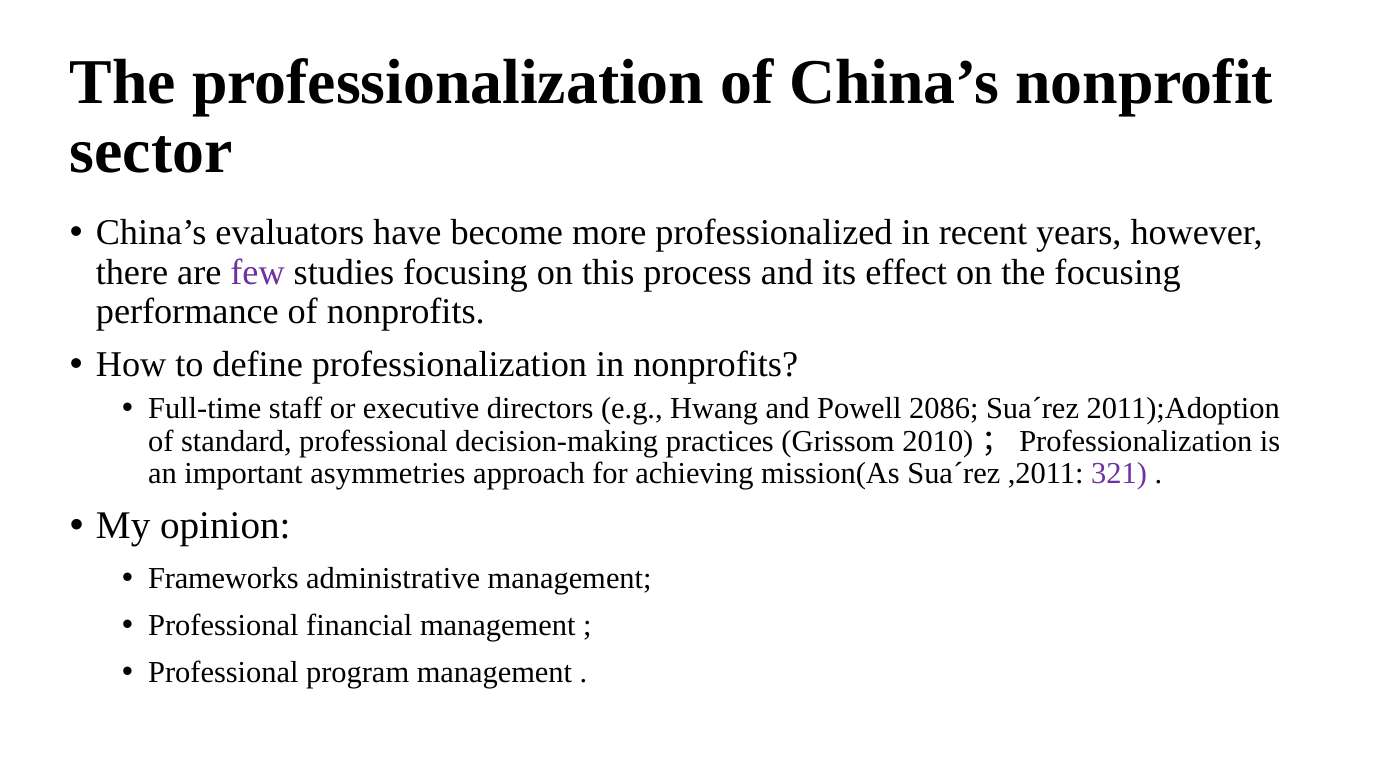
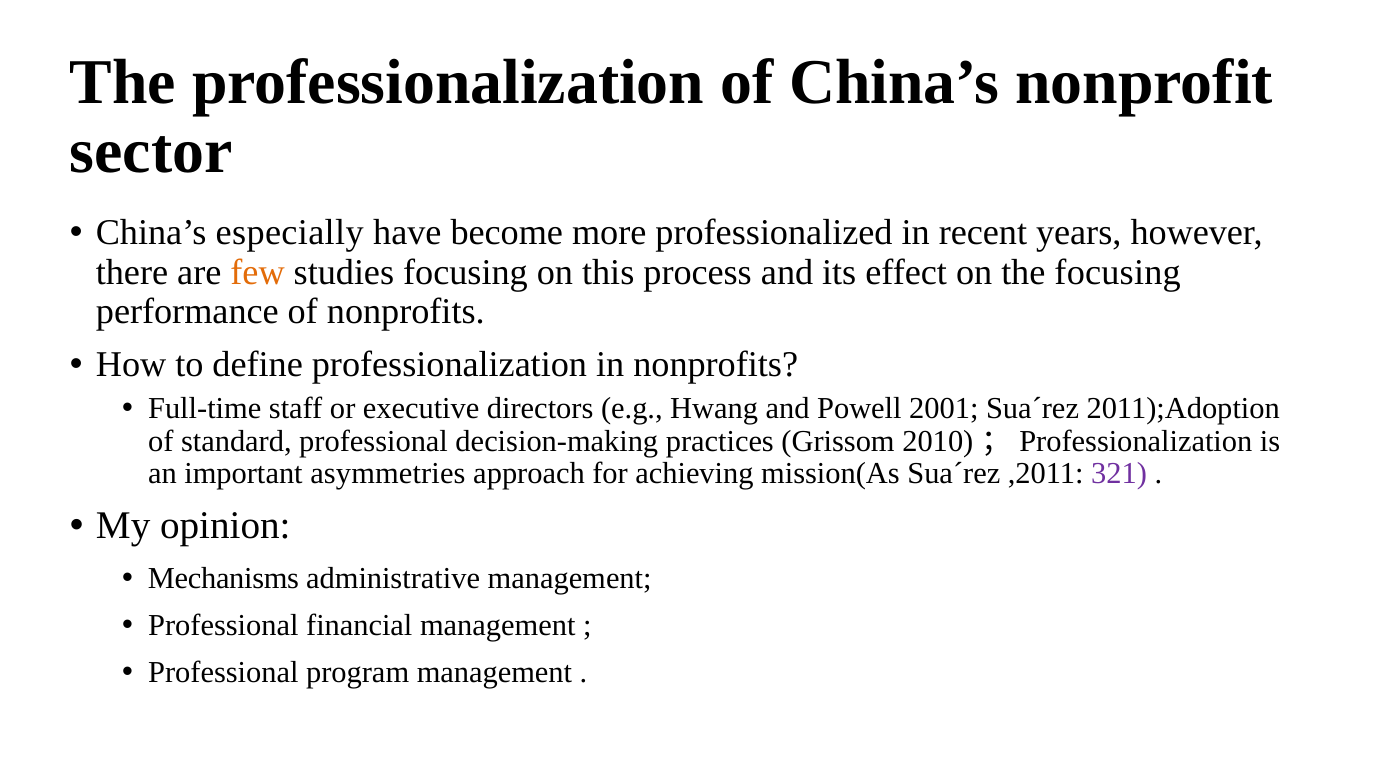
evaluators: evaluators -> especially
few colour: purple -> orange
2086: 2086 -> 2001
Frameworks: Frameworks -> Mechanisms
